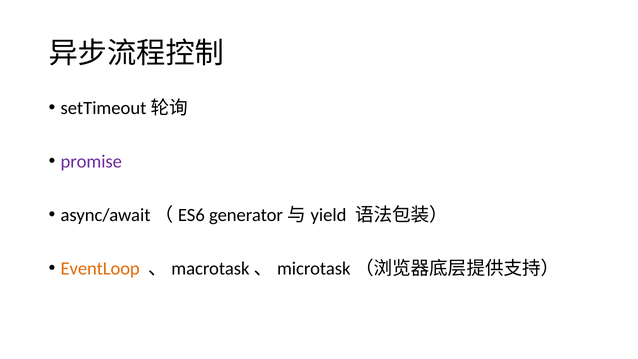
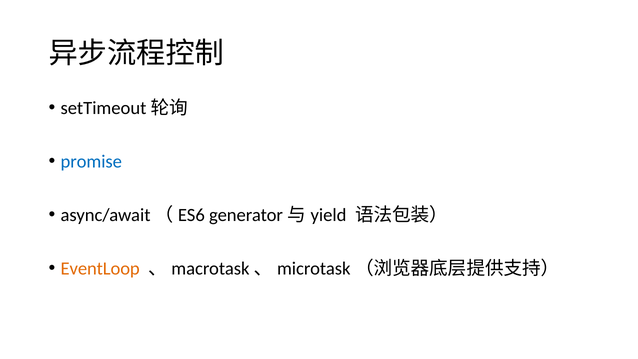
promise colour: purple -> blue
